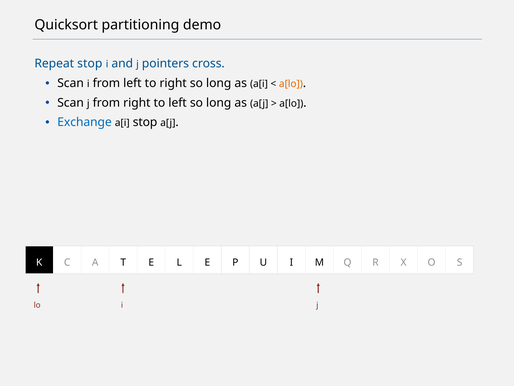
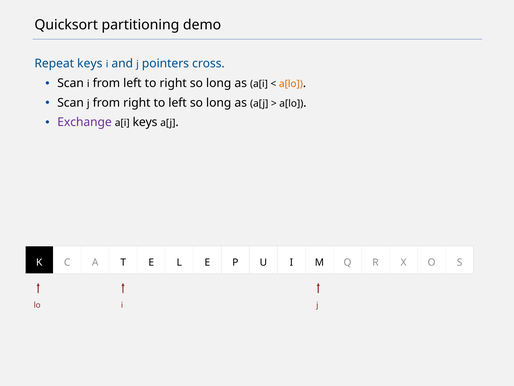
Repeat stop: stop -> keys
Exchange colour: blue -> purple
a[i stop: stop -> keys
